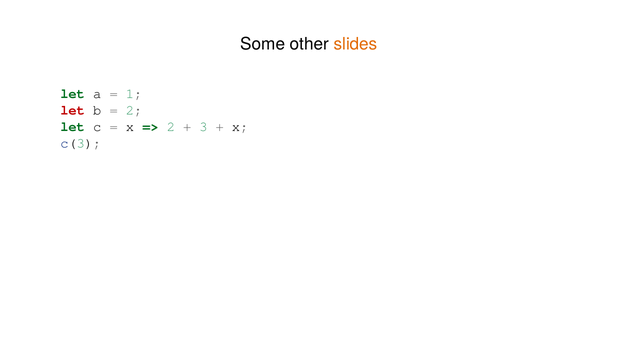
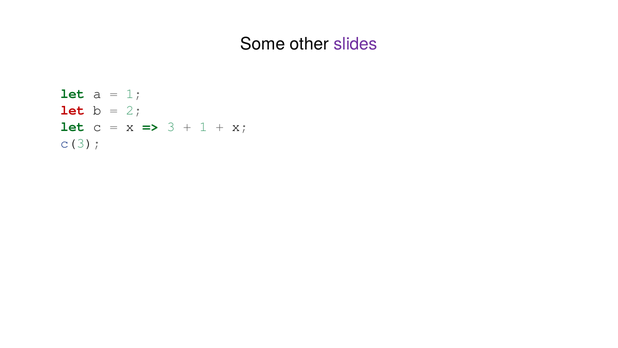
slides colour: orange -> purple
2 at (171, 126): 2 -> 3
3 at (203, 126): 3 -> 1
